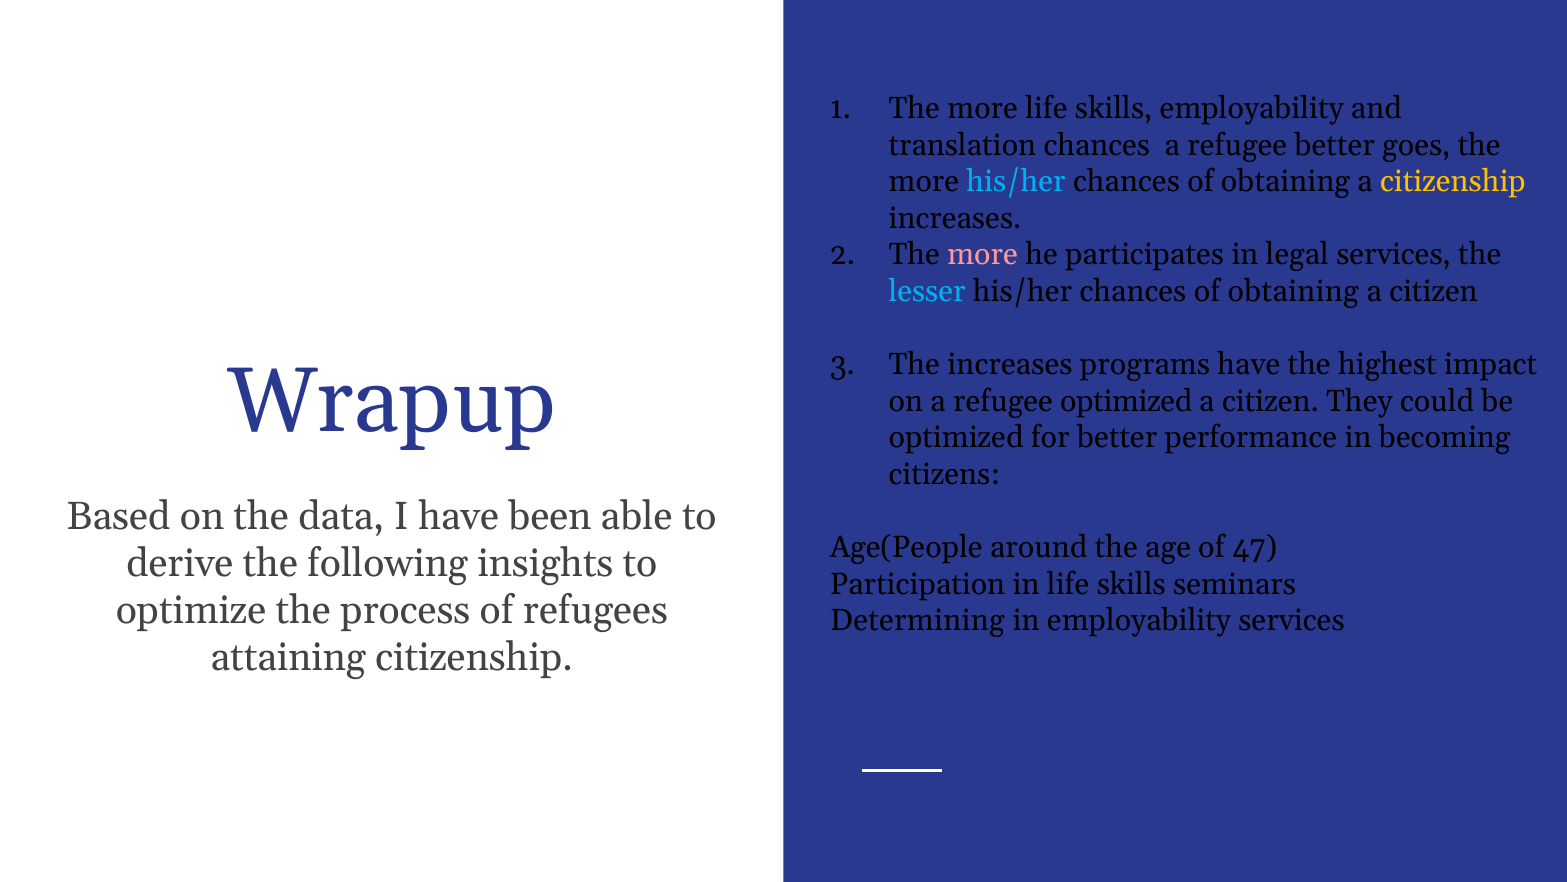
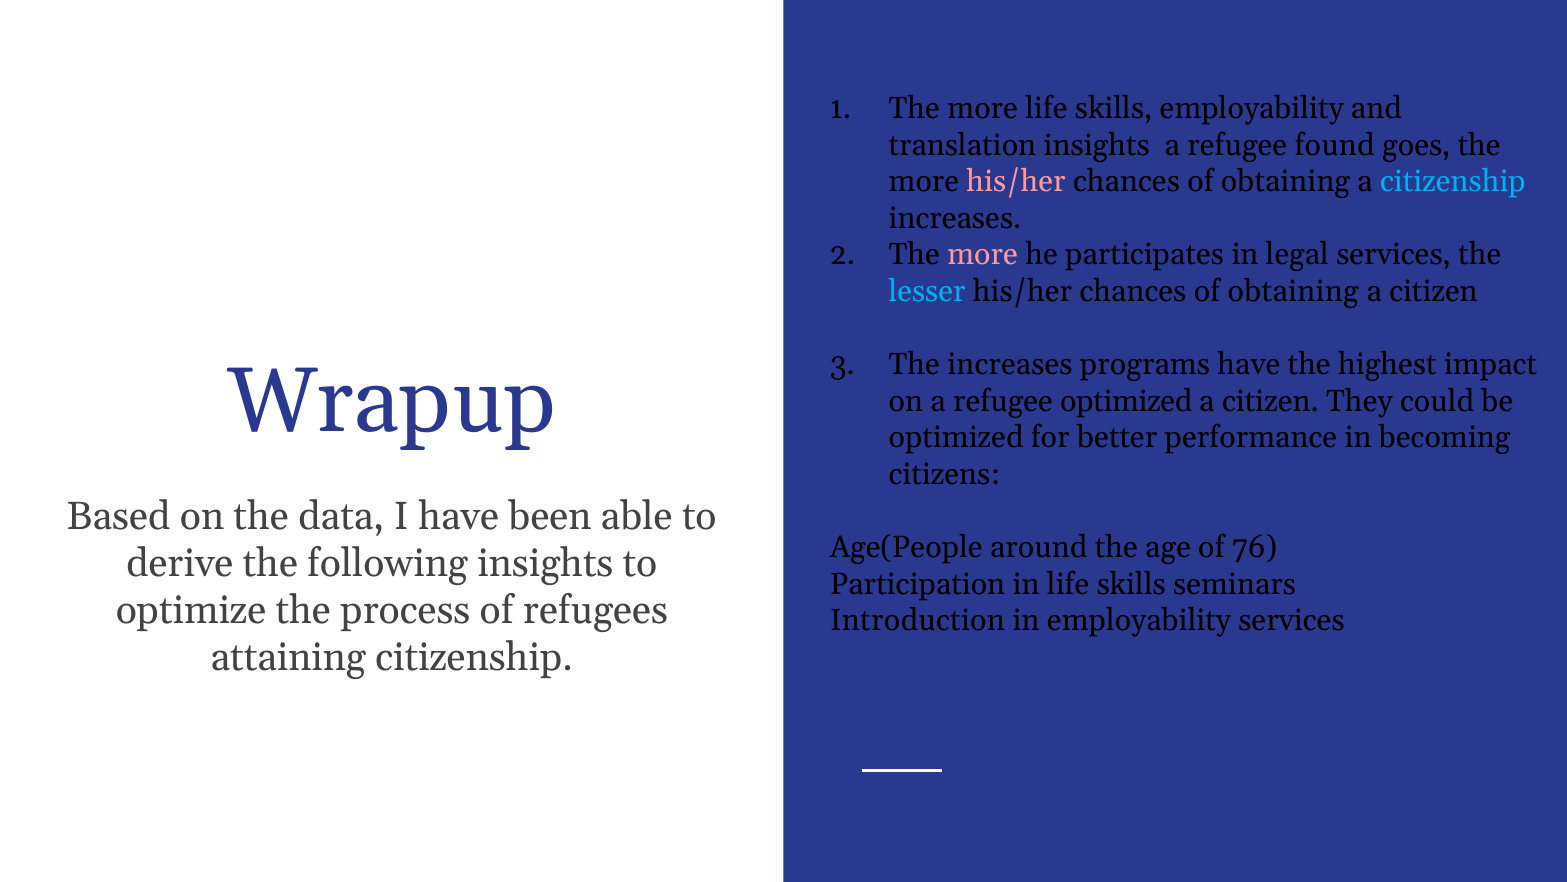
translation chances: chances -> insights
refugee better: better -> found
his/her at (1016, 182) colour: light blue -> pink
citizenship at (1453, 182) colour: yellow -> light blue
47: 47 -> 76
Determining: Determining -> Introduction
